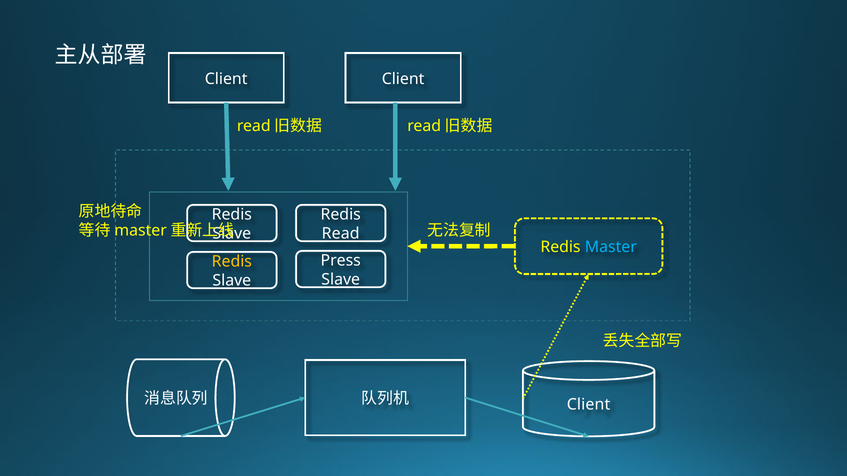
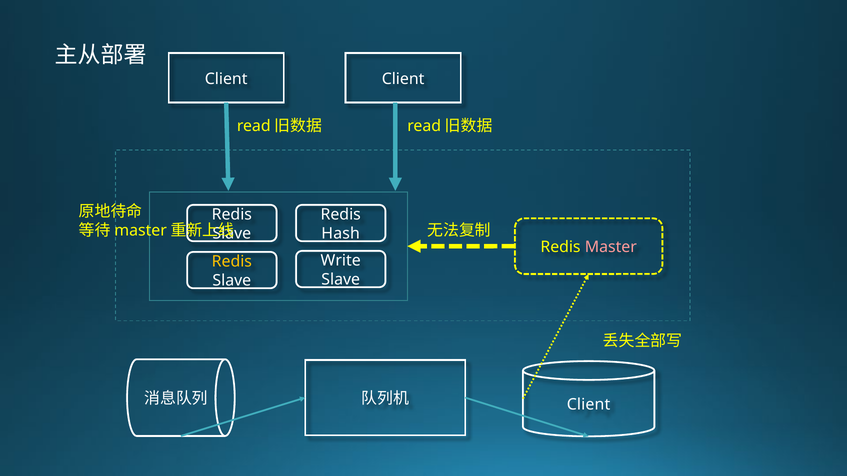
Read: Read -> Hash
Master colour: light blue -> pink
Press: Press -> Write
